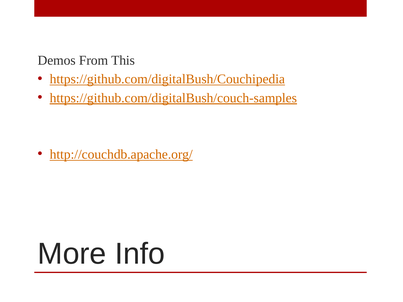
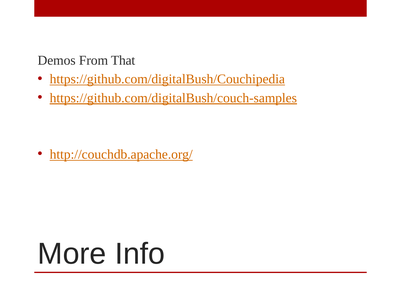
This: This -> That
